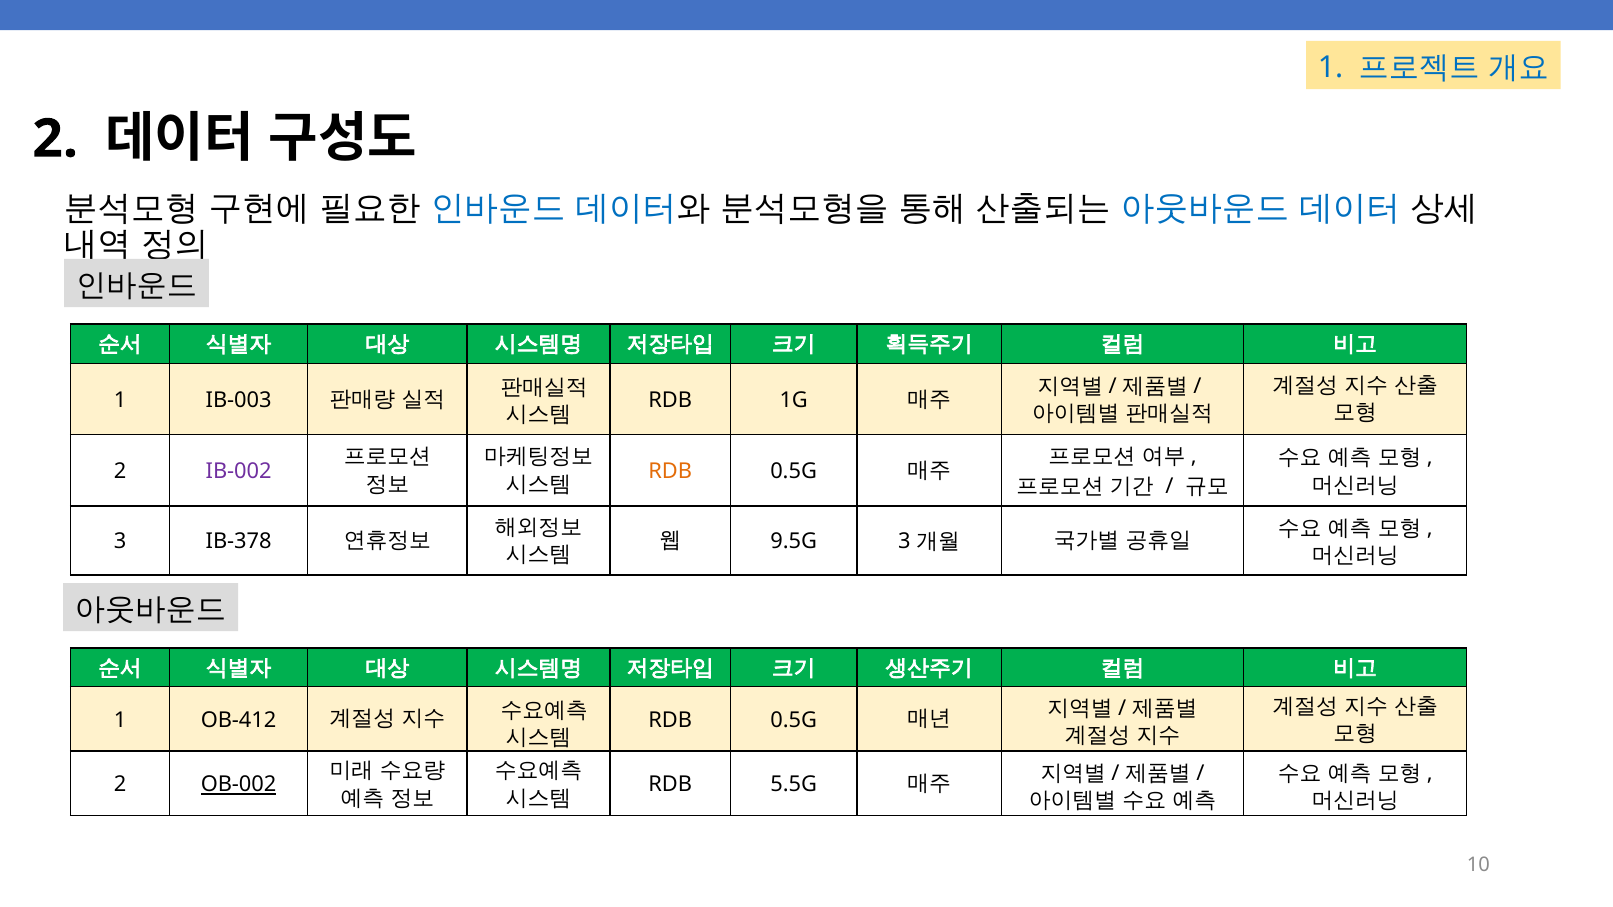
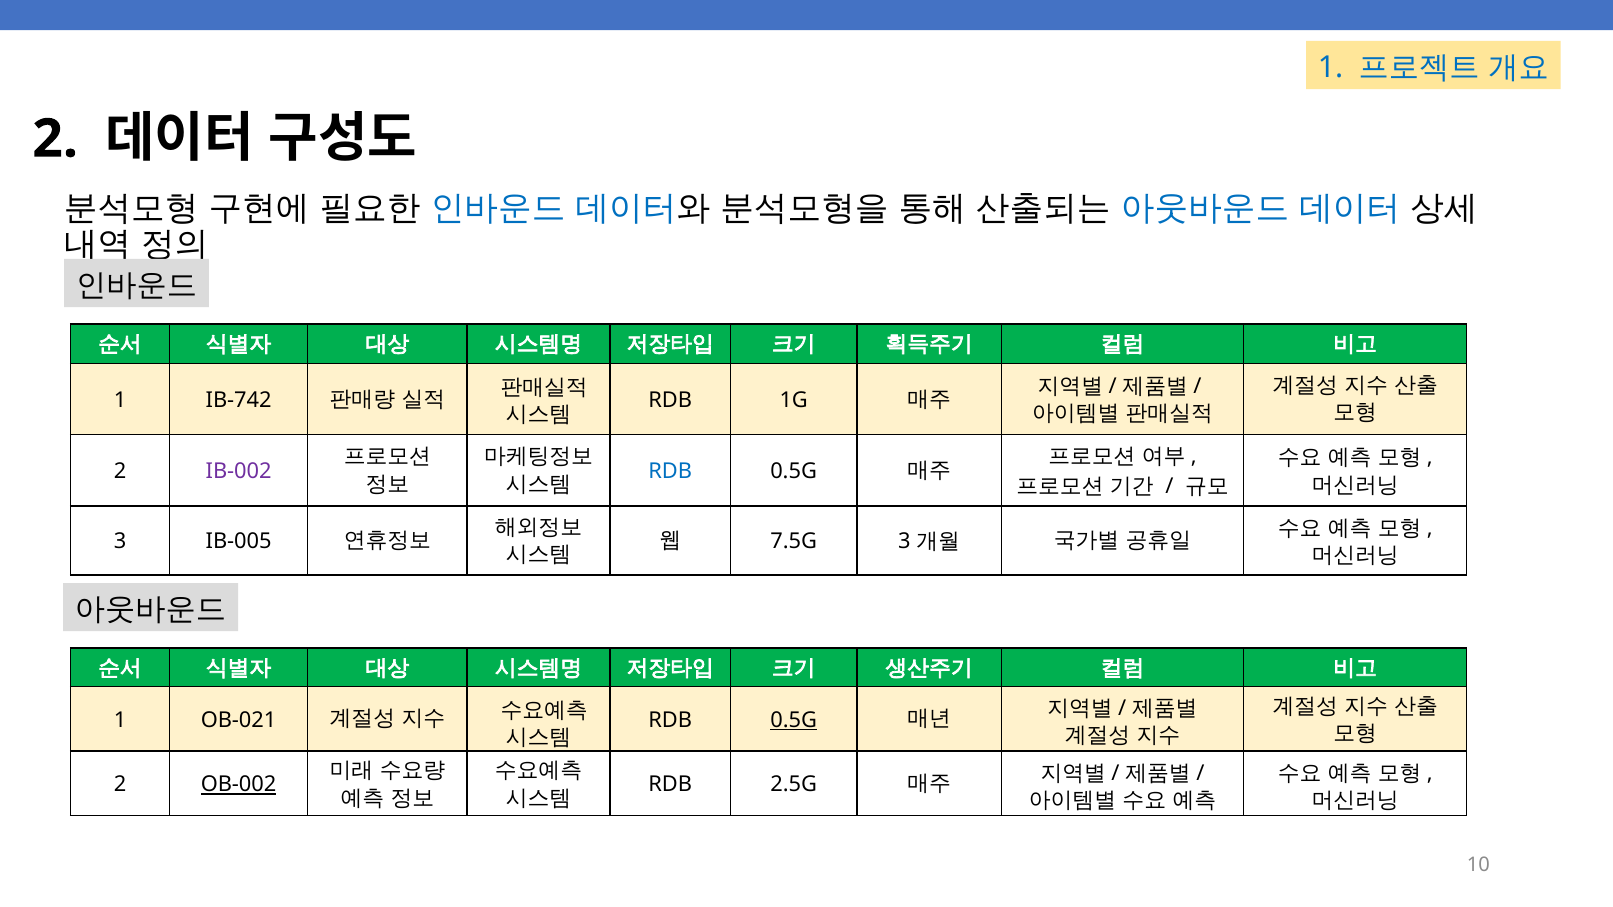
IB-003: IB-003 -> IB-742
RDB at (670, 472) colour: orange -> blue
9.5G: 9.5G -> 7.5G
IB-378: IB-378 -> IB-005
OB-412: OB-412 -> OB-021
0.5G at (794, 720) underline: none -> present
5.5G: 5.5G -> 2.5G
